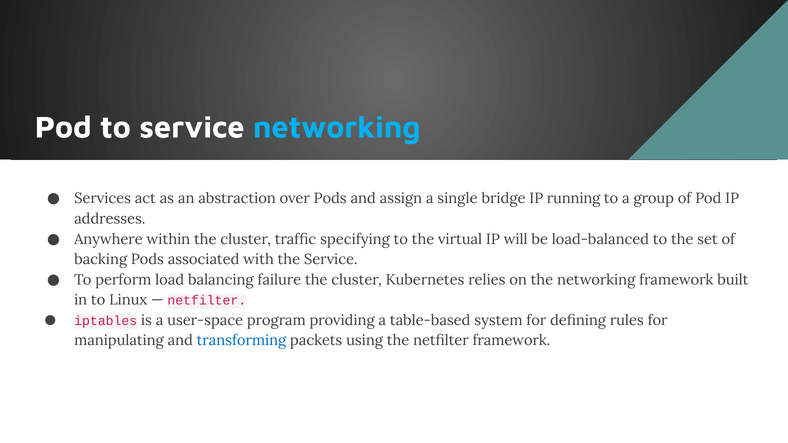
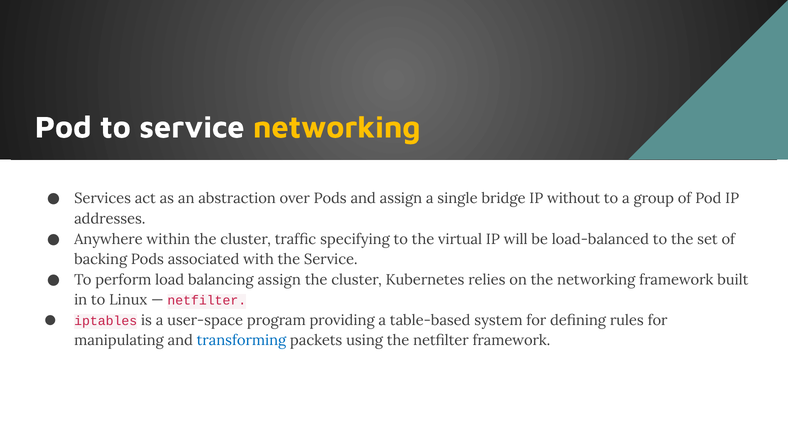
networking at (337, 127) colour: light blue -> yellow
running: running -> without
balancing failure: failure -> assign
